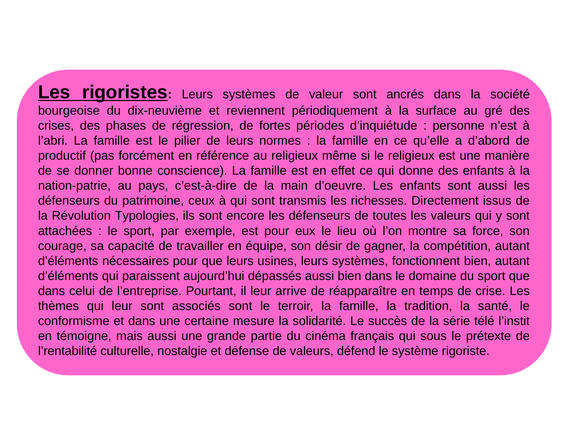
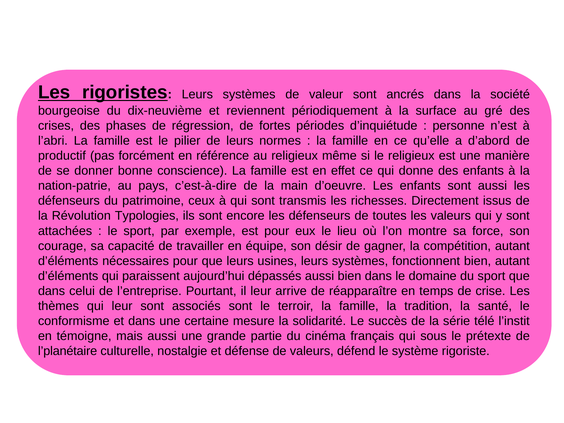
l’rentabilité: l’rentabilité -> l’planétaire
